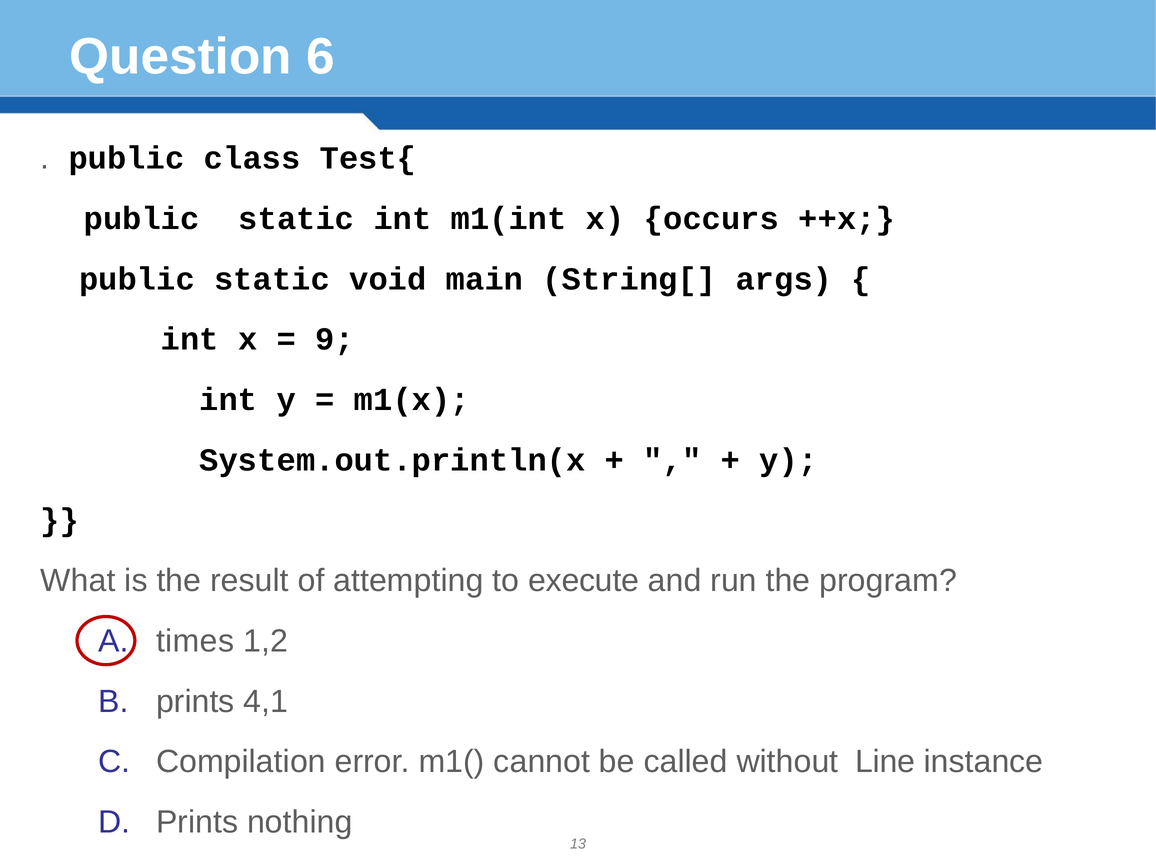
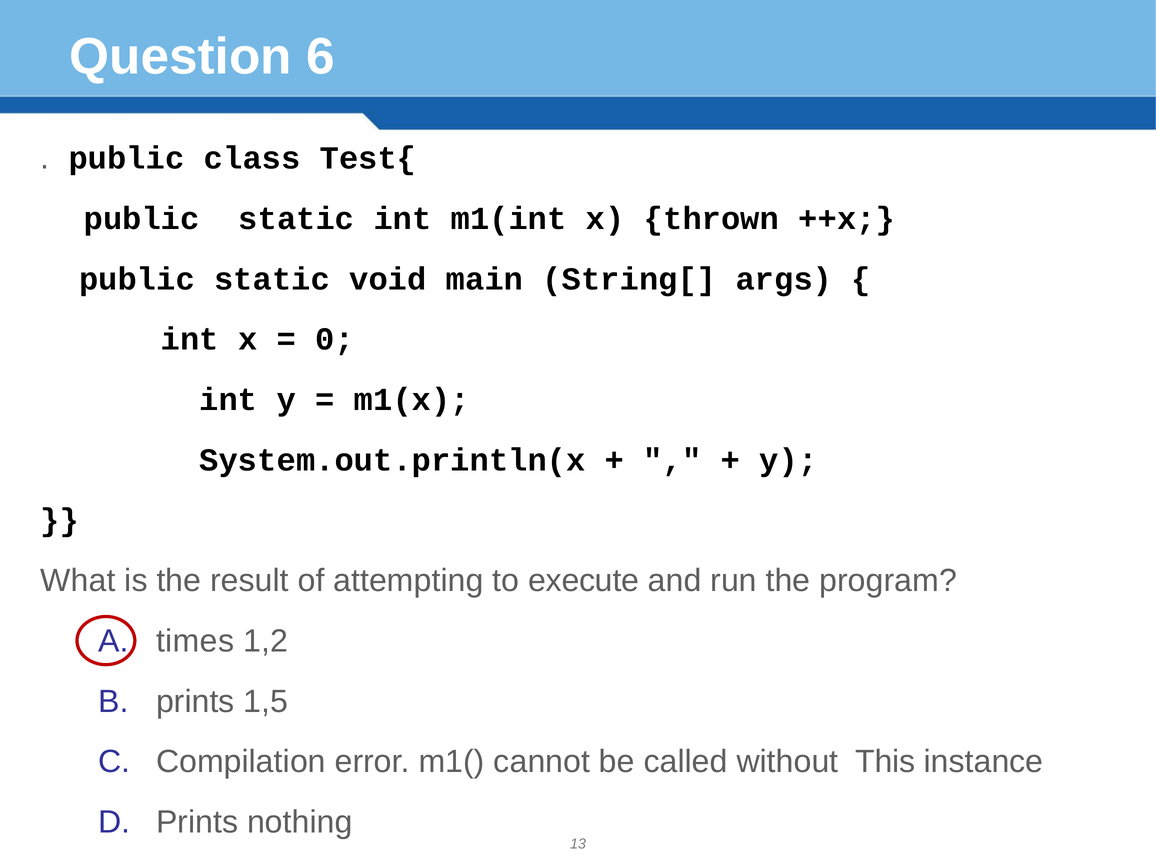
occurs: occurs -> thrown
9: 9 -> 0
4,1: 4,1 -> 1,5
Line: Line -> This
